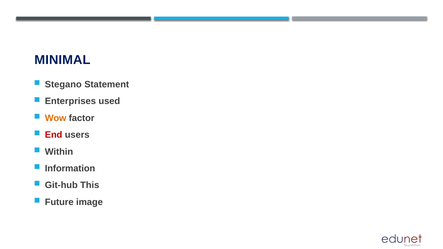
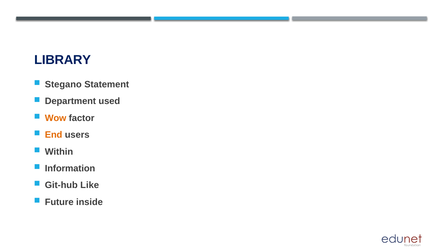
MINIMAL: MINIMAL -> LIBRARY
Enterprises: Enterprises -> Department
End colour: red -> orange
This: This -> Like
image: image -> inside
